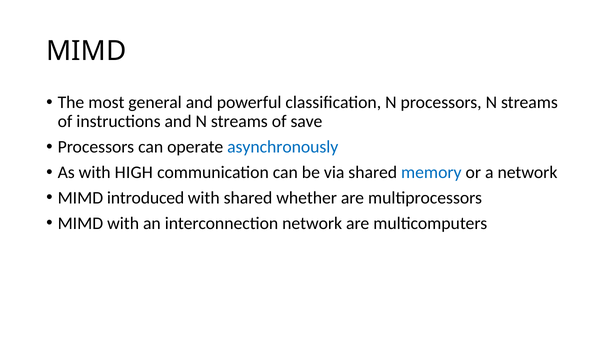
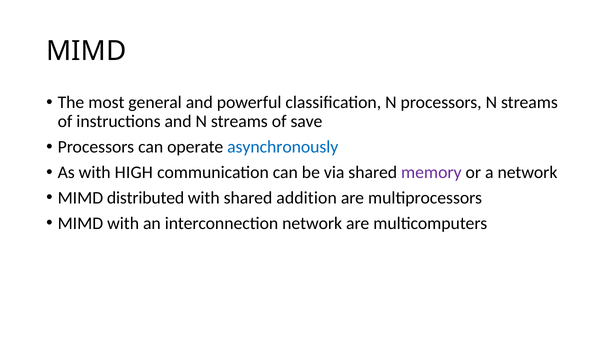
memory colour: blue -> purple
introduced: introduced -> distributed
whether: whether -> addition
